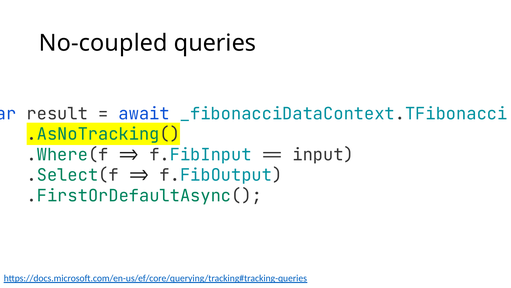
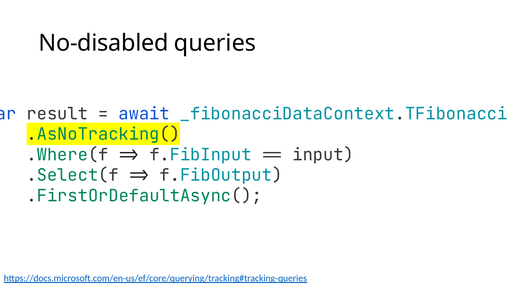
No-coupled: No-coupled -> No-disabled
